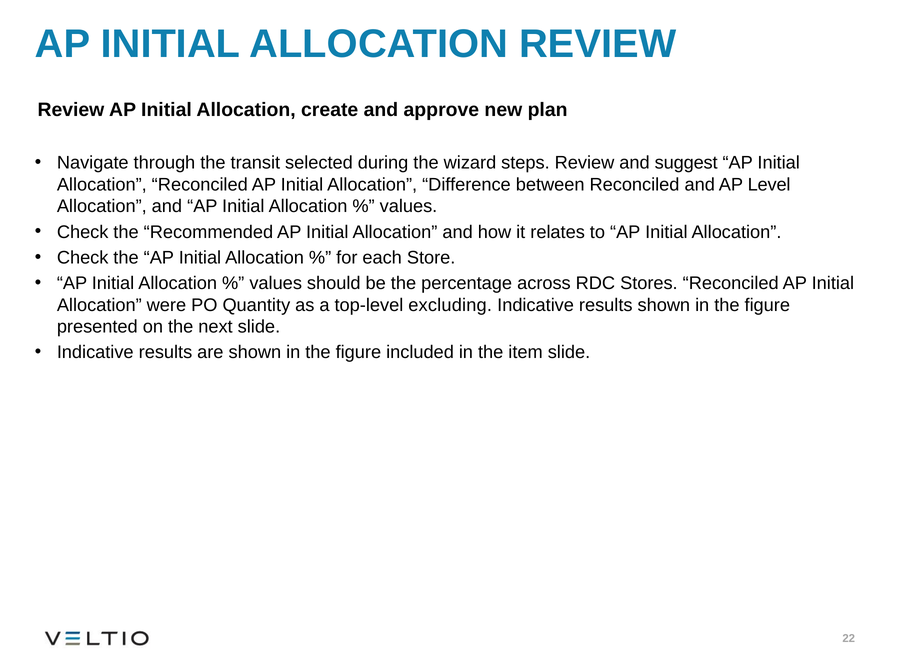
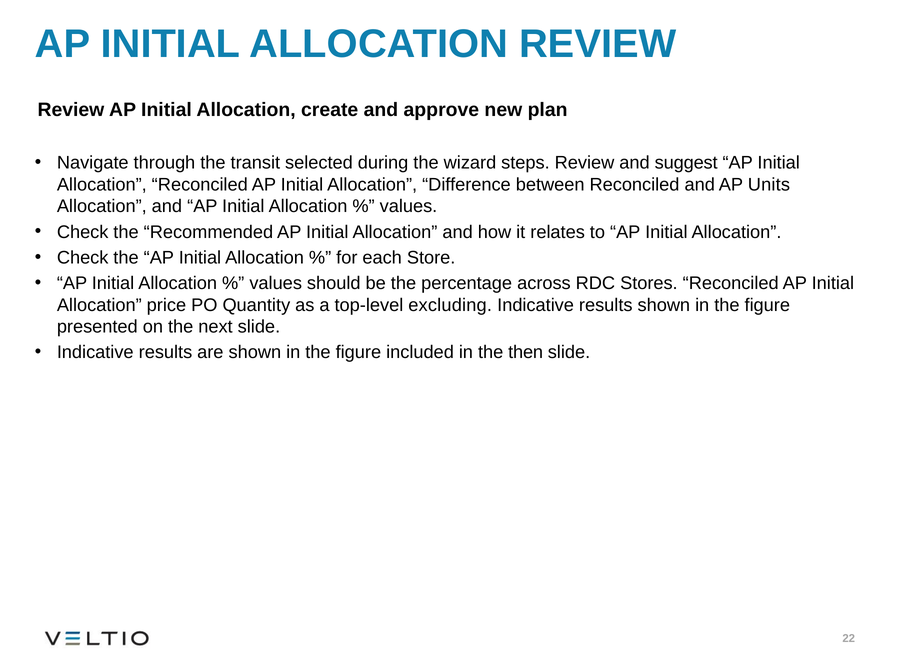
Level: Level -> Units
were: were -> price
item: item -> then
